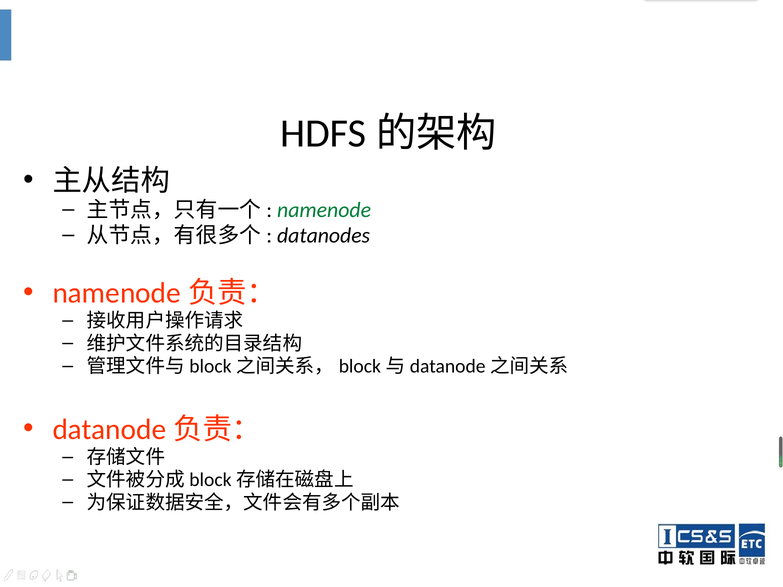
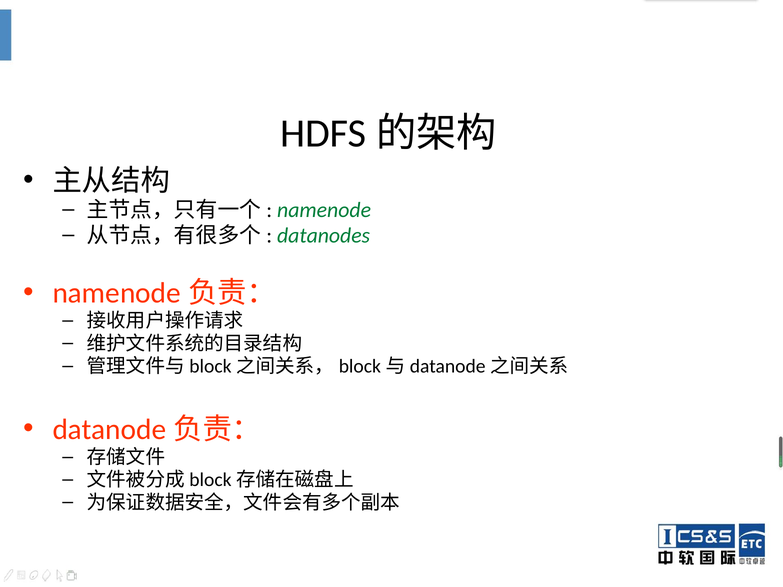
datanodes colour: black -> green
